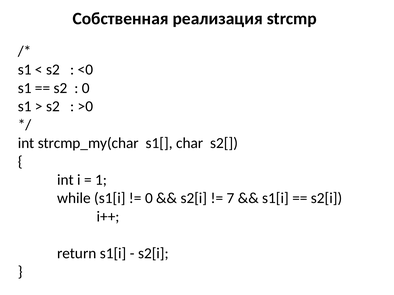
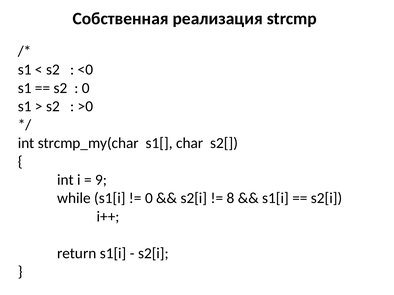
1: 1 -> 9
7: 7 -> 8
